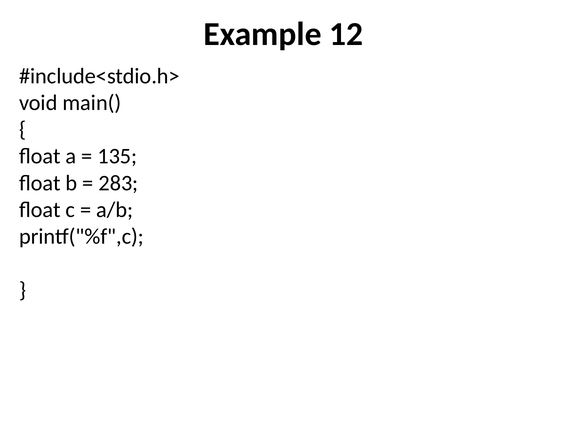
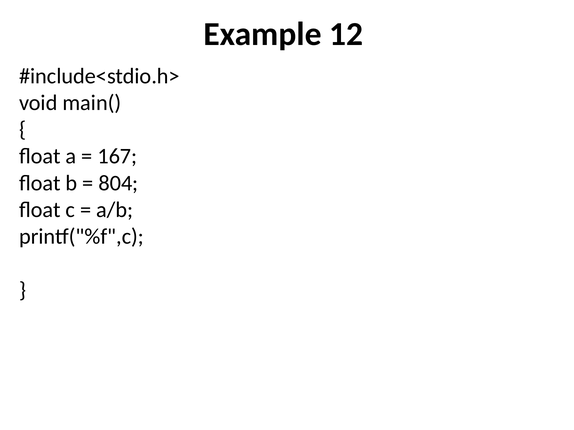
135: 135 -> 167
283: 283 -> 804
